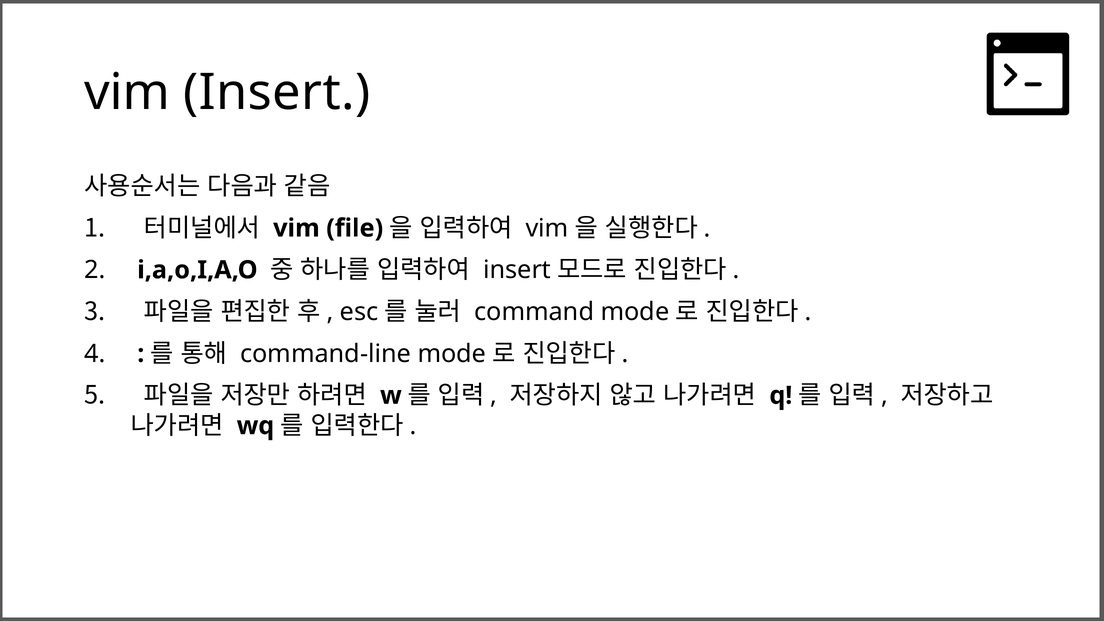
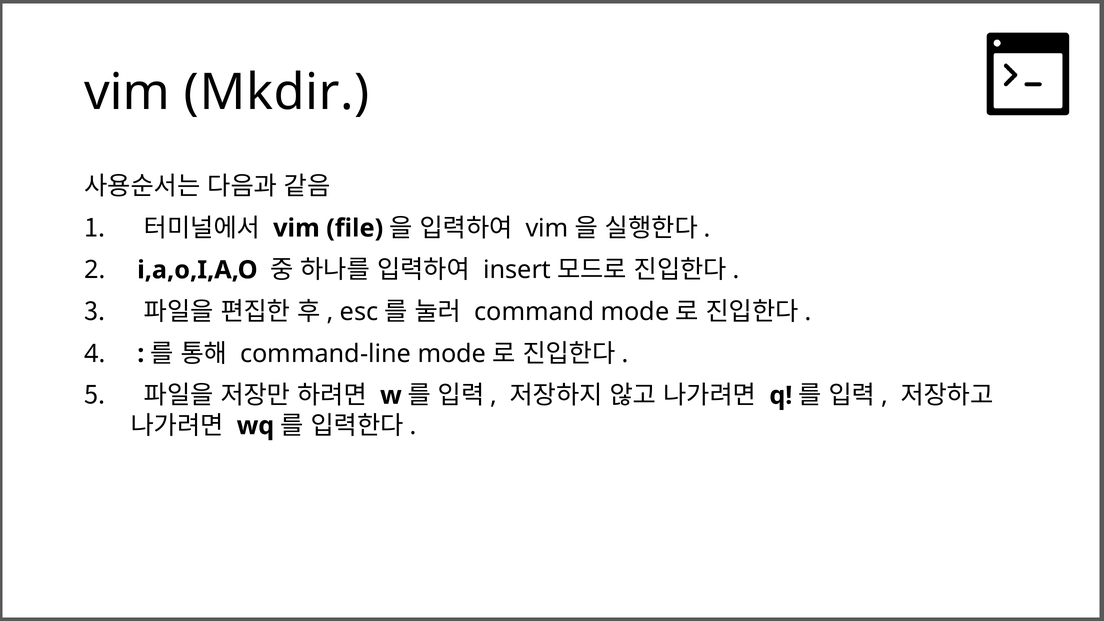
vim Insert: Insert -> Mkdir
